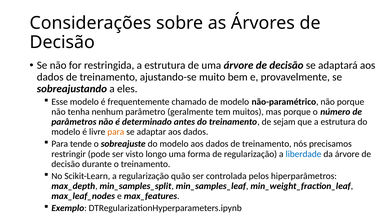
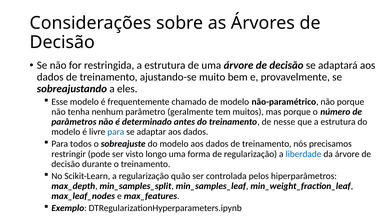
sejam: sejam -> nesse
para at (116, 132) colour: orange -> blue
tende: tende -> todos
